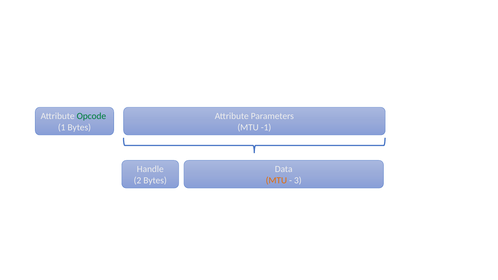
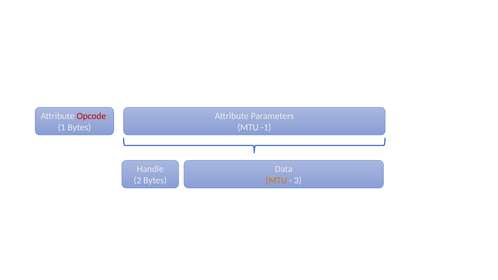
Opcode colour: green -> red
